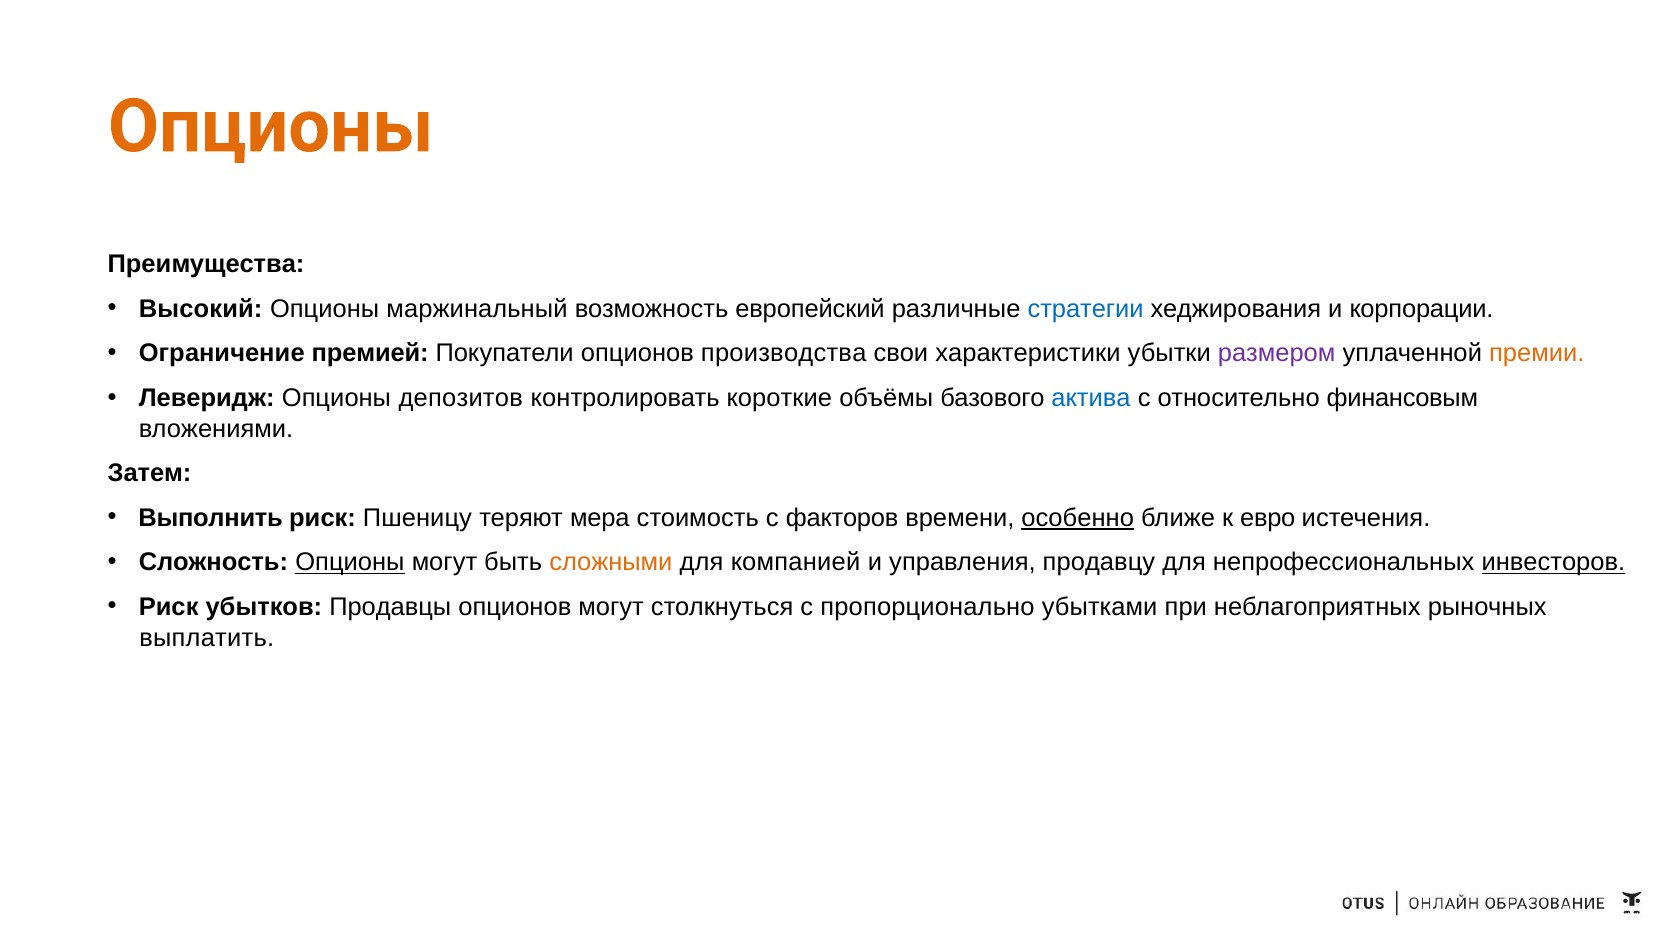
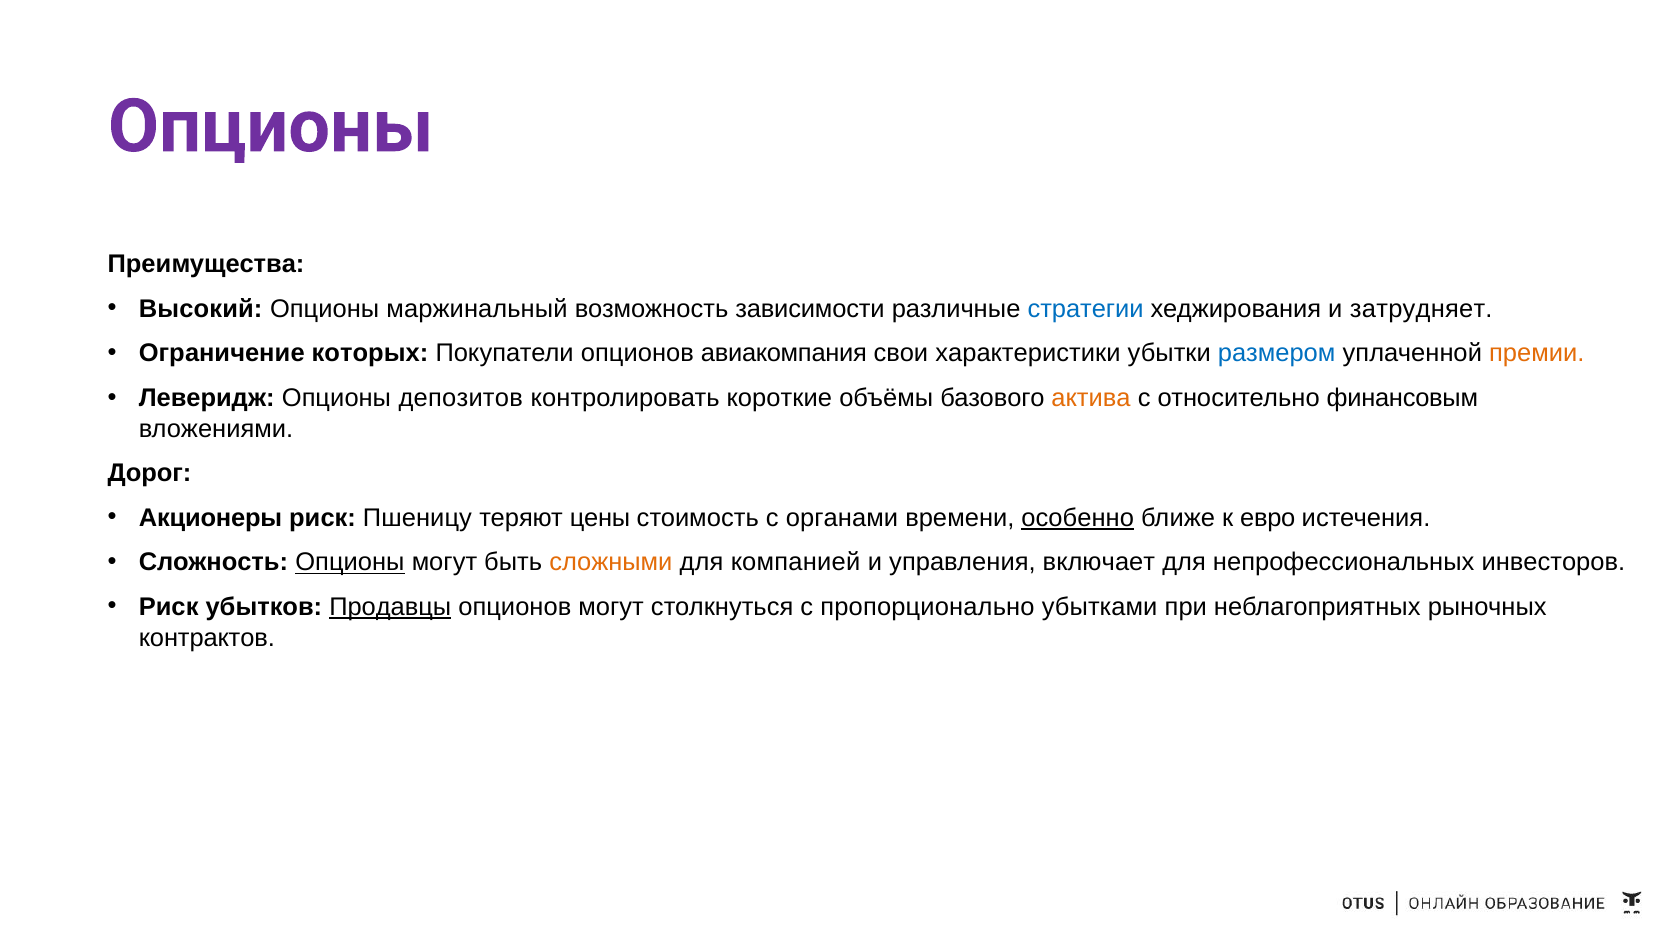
Опционы at (271, 127) colour: orange -> purple
европейский: европейский -> зависимости
корпорации: корпорации -> затрудняет
премией: премией -> которых
производства: производства -> авиакомпания
размером colour: purple -> blue
актива colour: blue -> orange
Затем: Затем -> Дорог
Выполнить: Выполнить -> Акционеры
мера: мера -> цены
факторов: факторов -> органами
продавцу: продавцу -> включает
инвесторов underline: present -> none
Продавцы underline: none -> present
выплатить: выплатить -> контрактов
